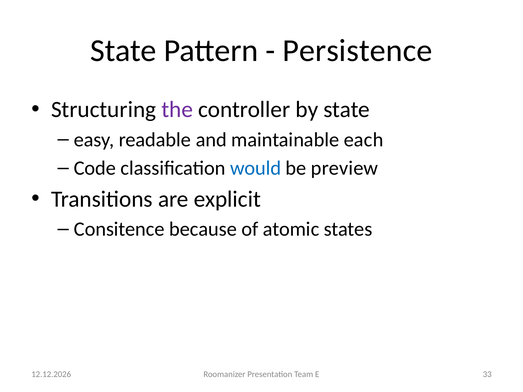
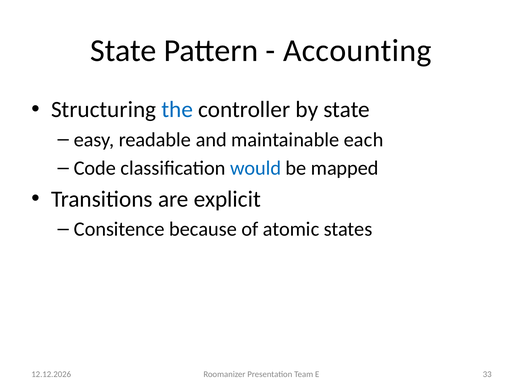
Persistence: Persistence -> Accounting
the colour: purple -> blue
preview: preview -> mapped
